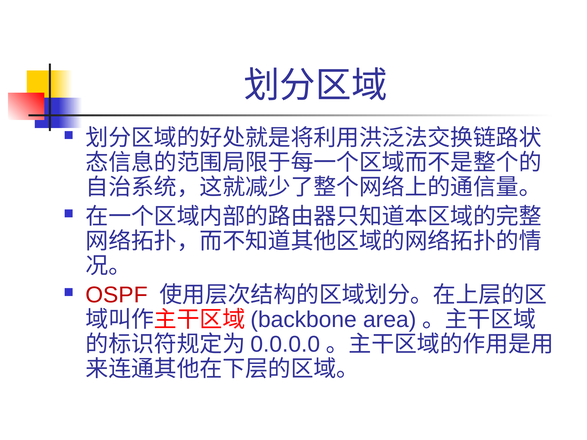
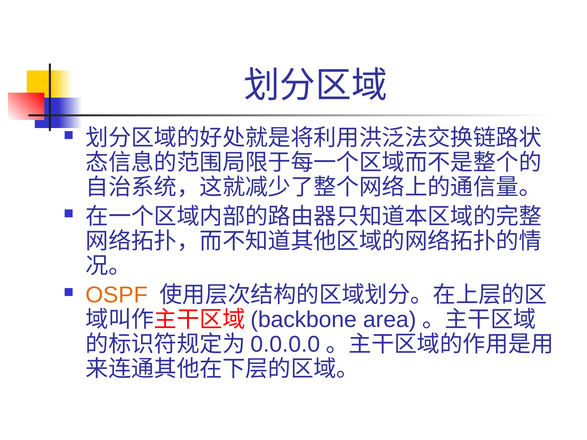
OSPF colour: red -> orange
